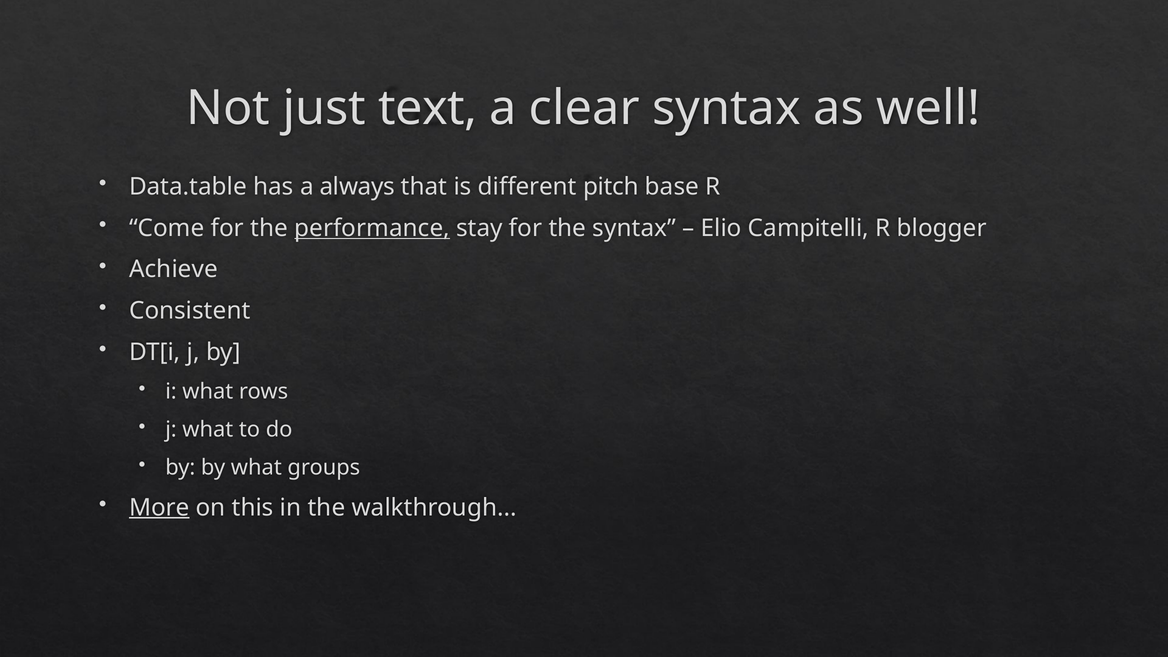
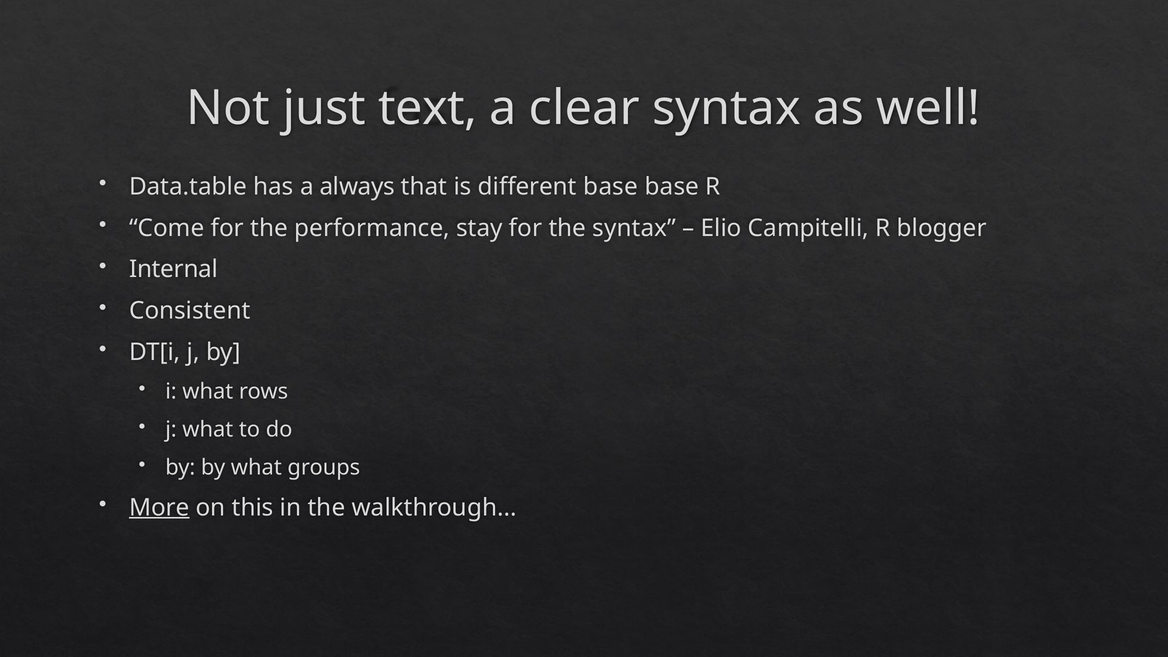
different pitch: pitch -> base
performance underline: present -> none
Achieve: Achieve -> Internal
